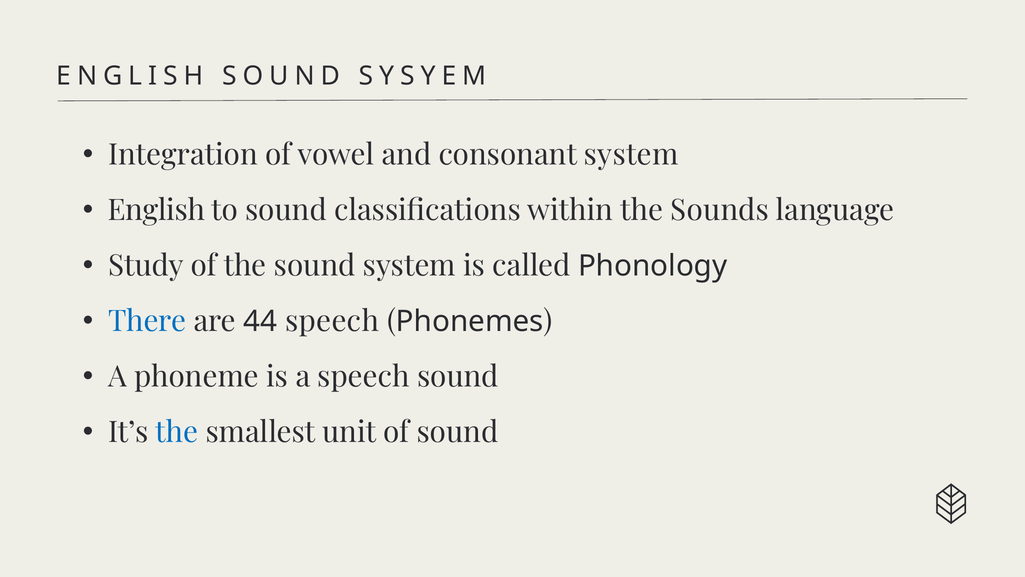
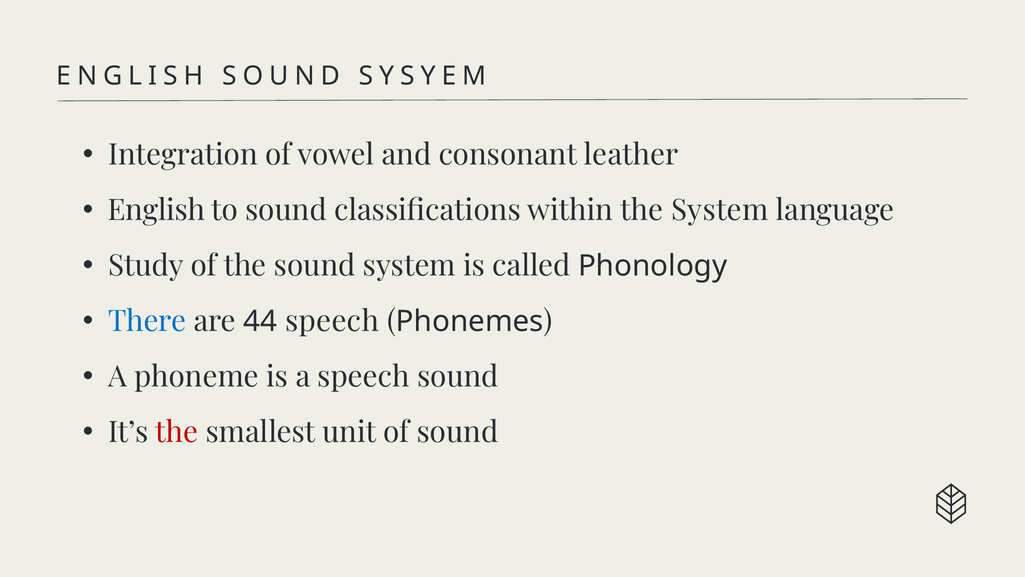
consonant system: system -> leather
the Sounds: Sounds -> System
the at (177, 432) colour: blue -> red
